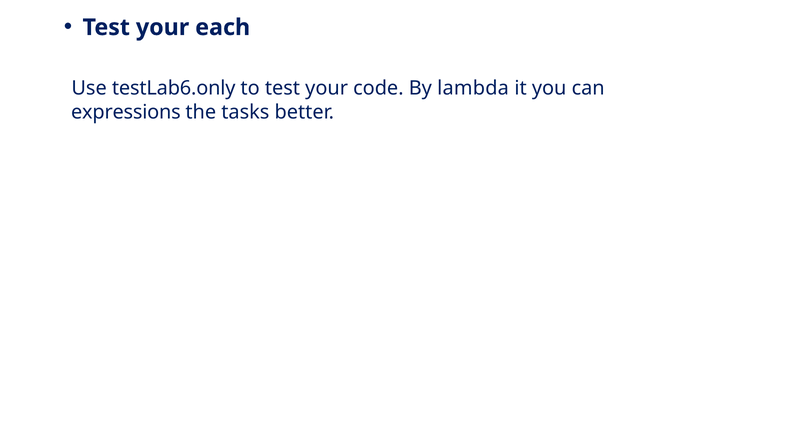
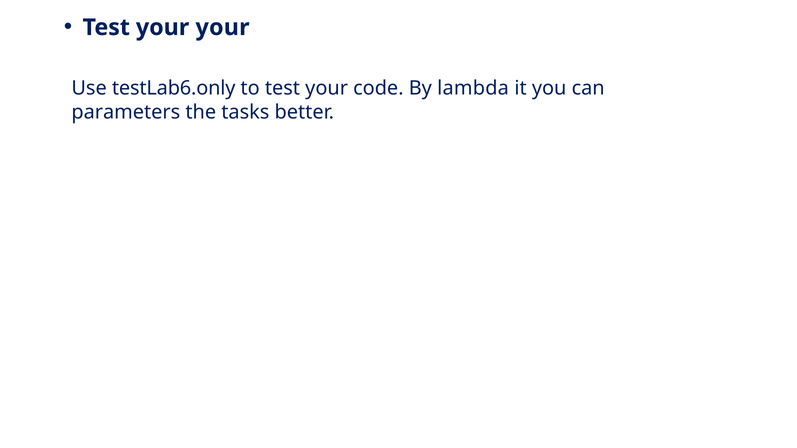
your each: each -> your
expressions: expressions -> parameters
